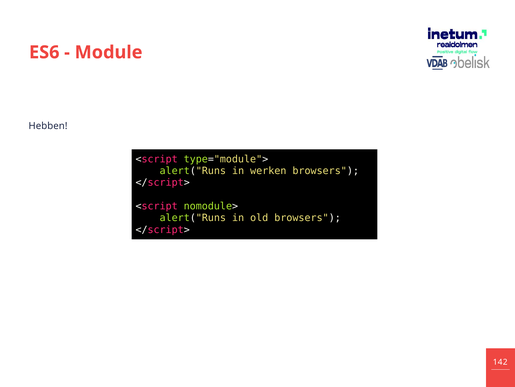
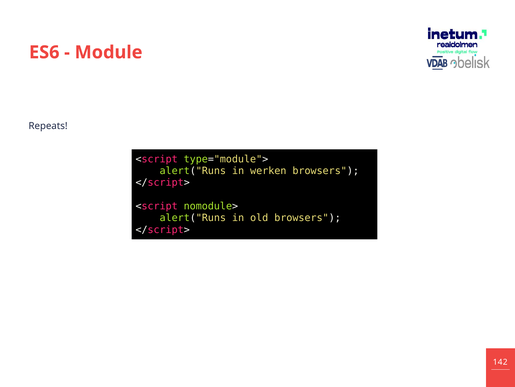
Hebben: Hebben -> Repeats
